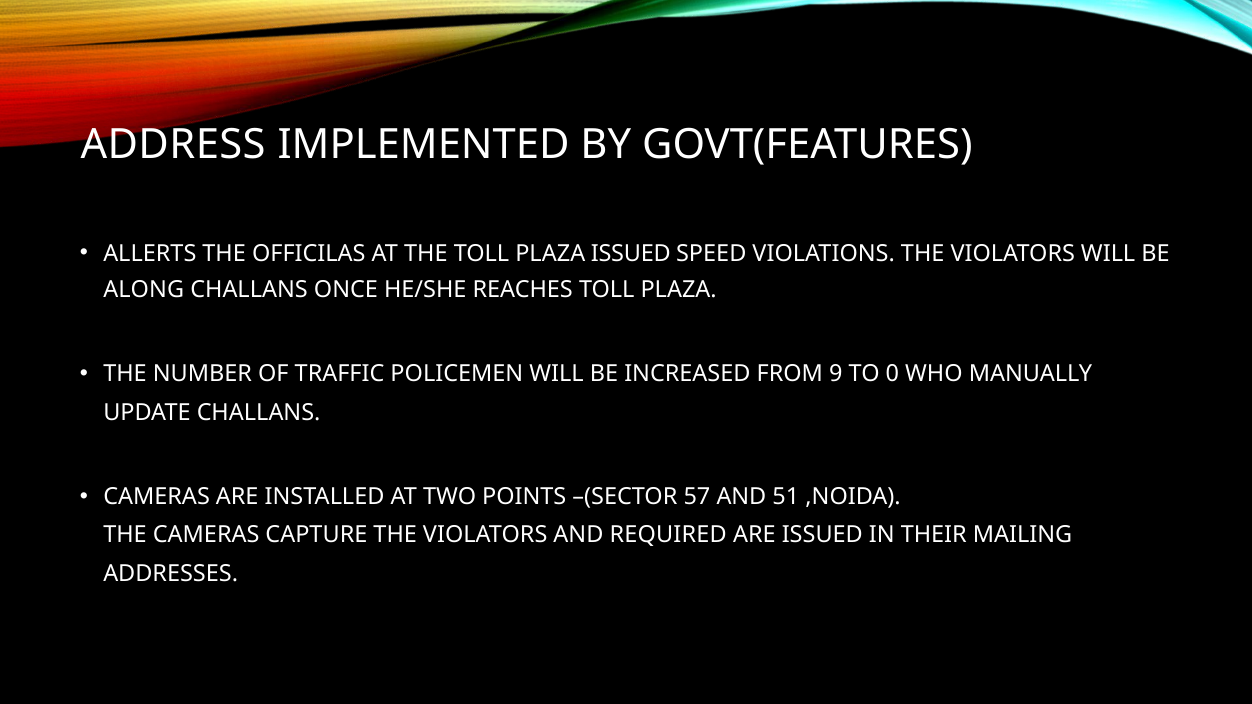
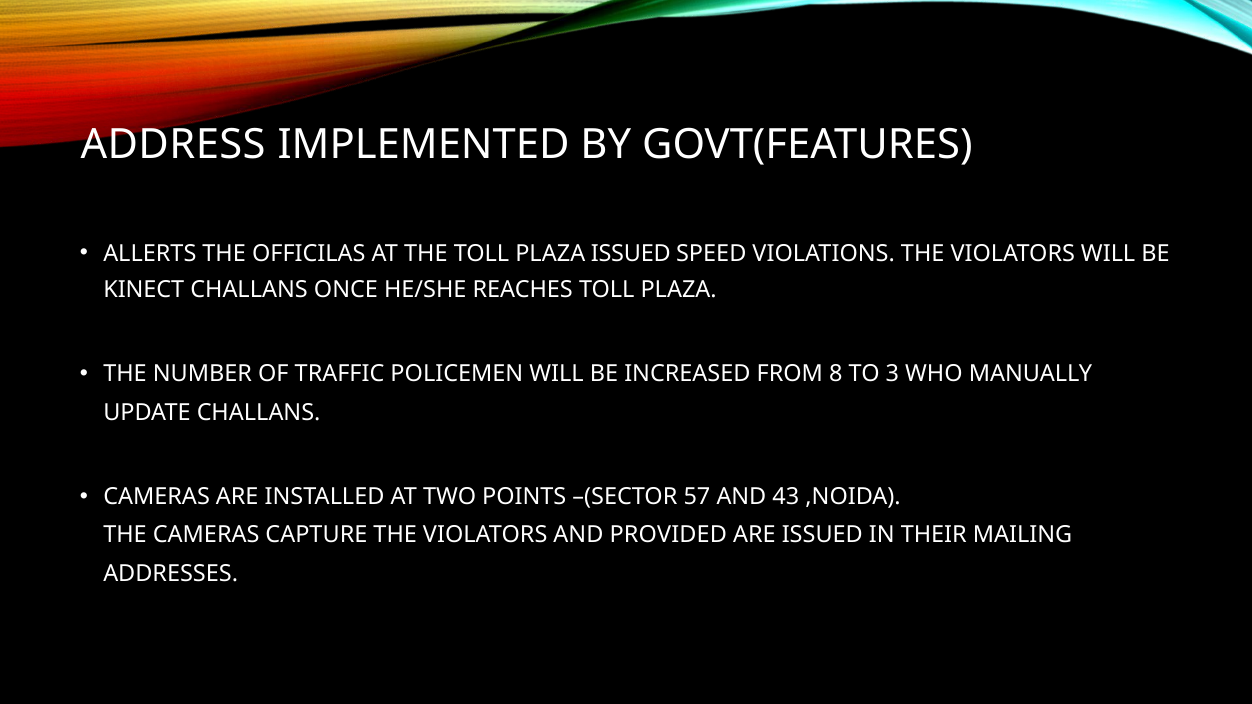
ALONG: ALONG -> KINECT
9: 9 -> 8
0: 0 -> 3
51: 51 -> 43
REQUIRED: REQUIRED -> PROVIDED
